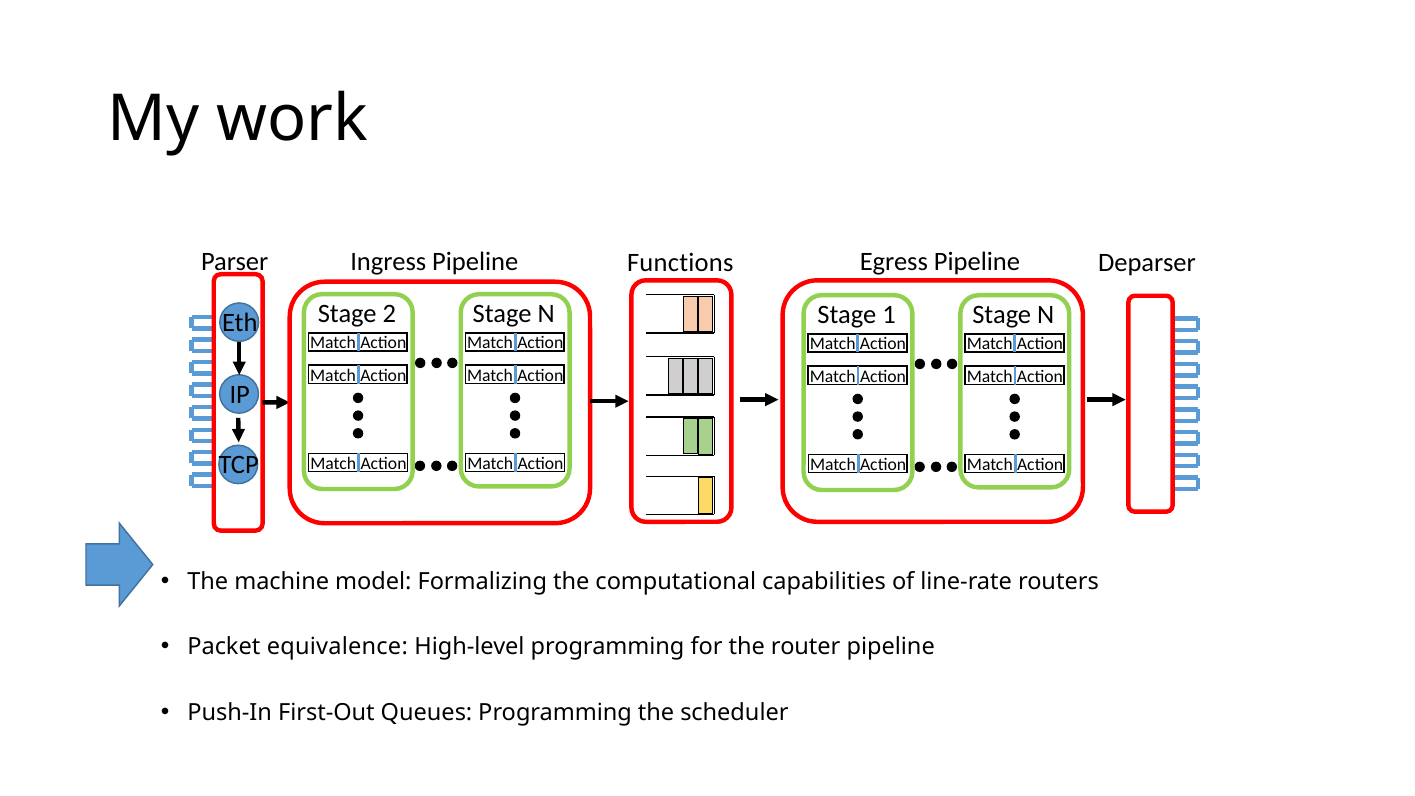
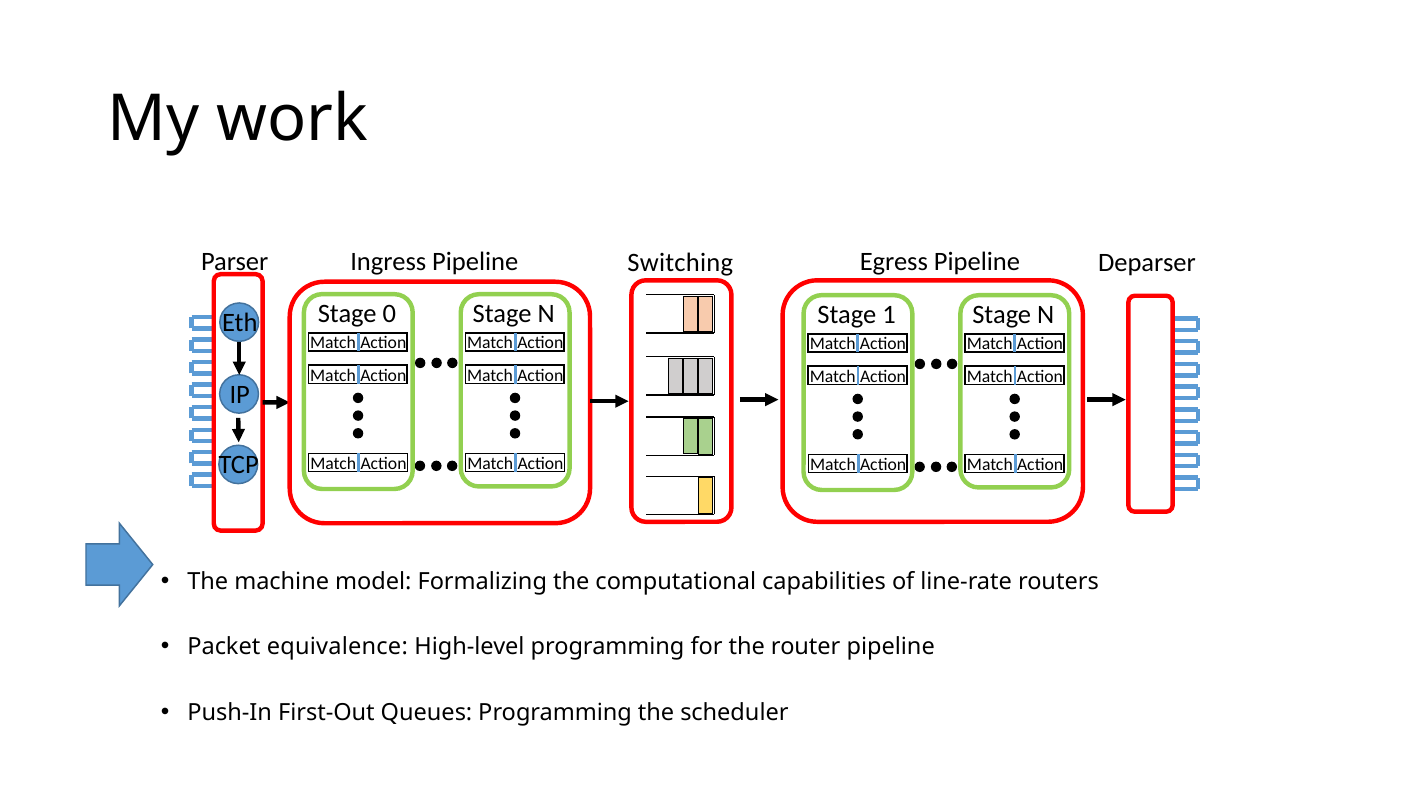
Functions: Functions -> Switching
2: 2 -> 0
